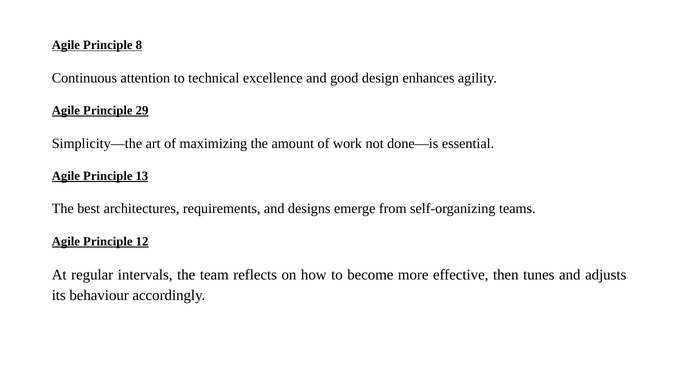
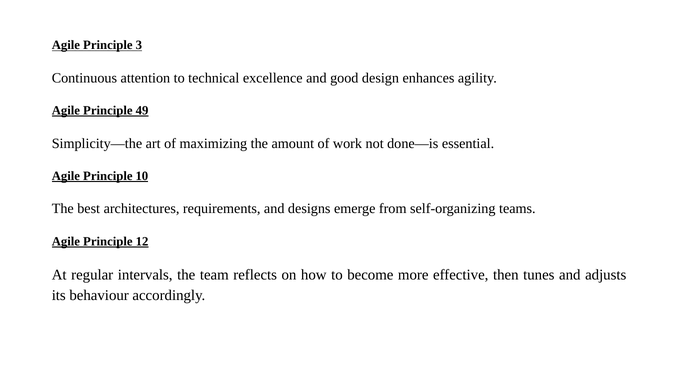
8: 8 -> 3
29: 29 -> 49
13: 13 -> 10
